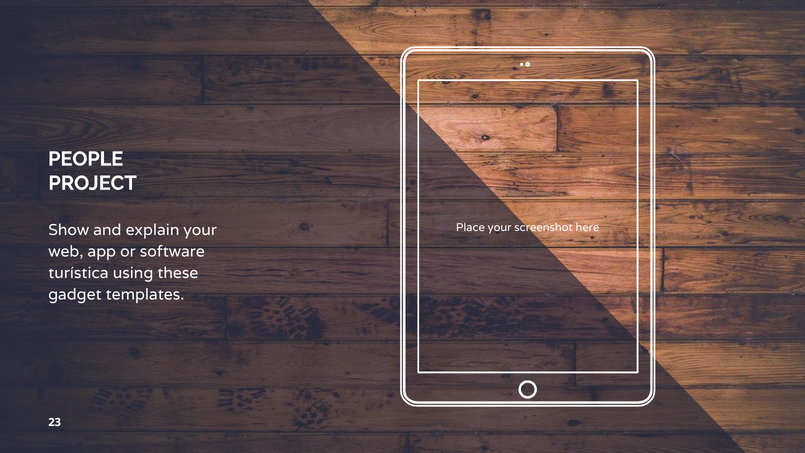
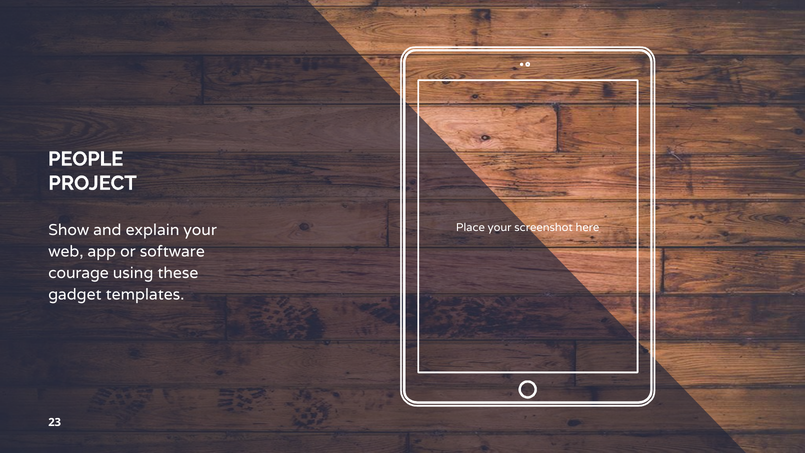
turística: turística -> courage
